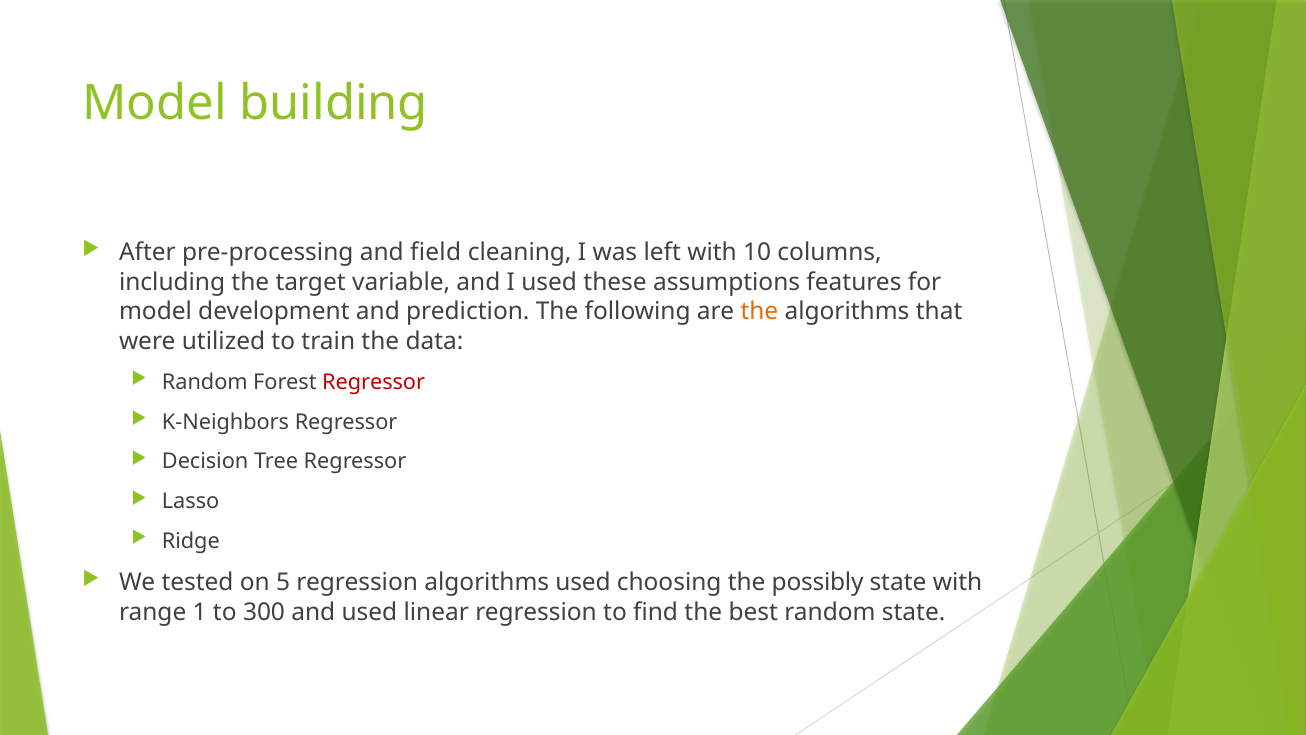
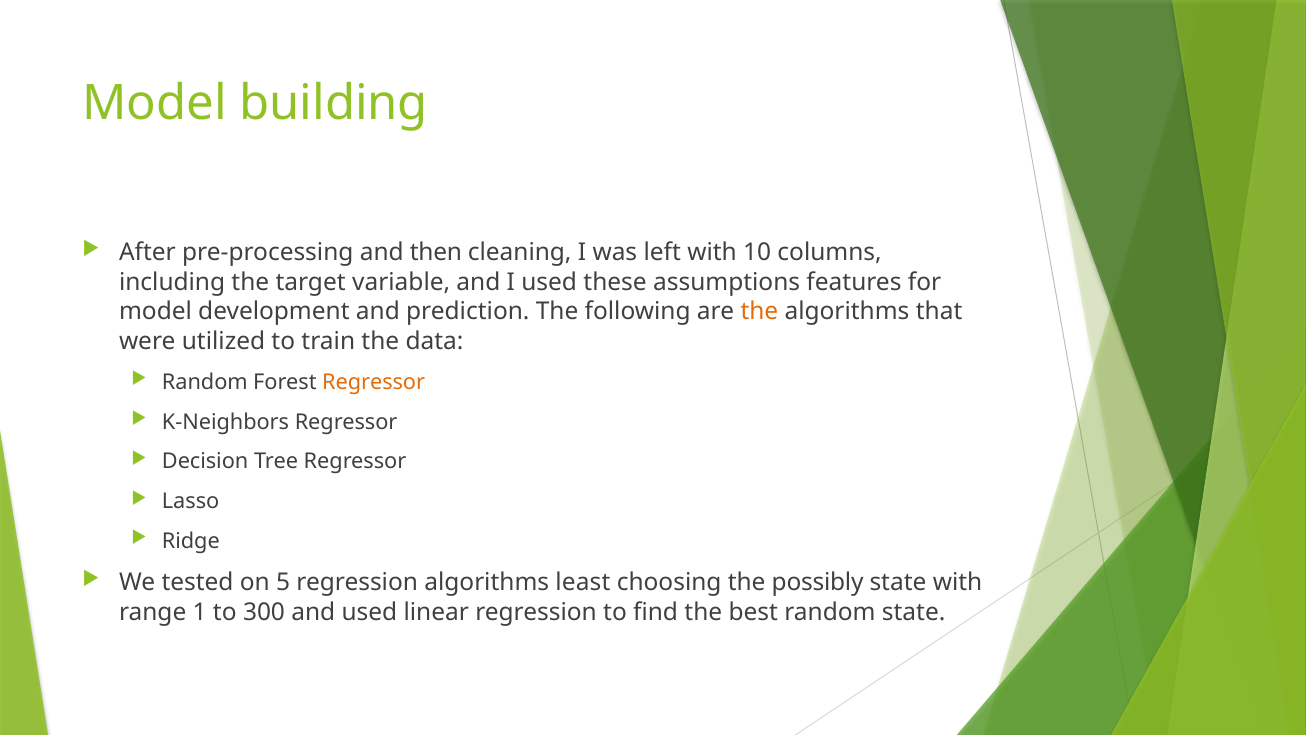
field: field -> then
Regressor at (374, 382) colour: red -> orange
algorithms used: used -> least
